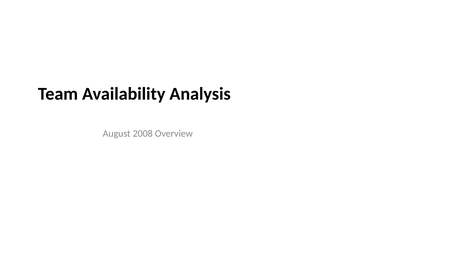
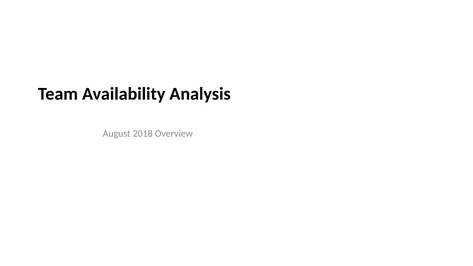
2008: 2008 -> 2018
